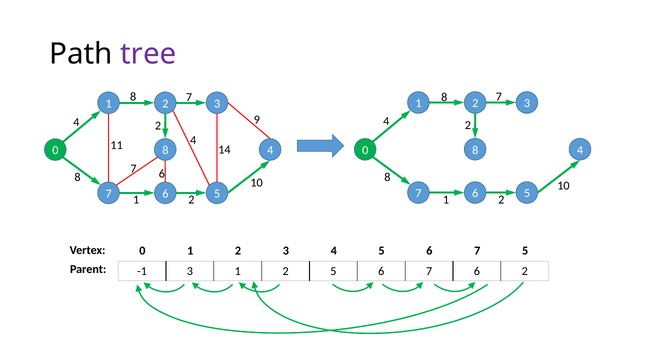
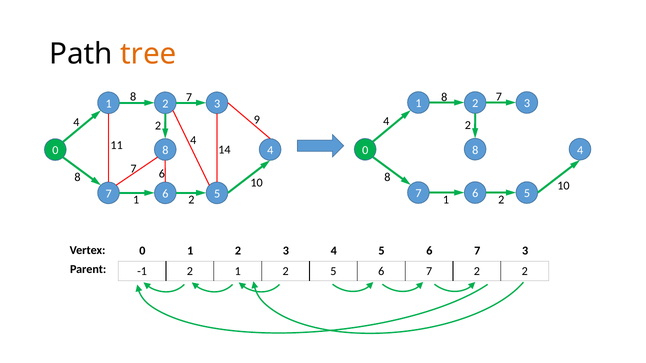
tree colour: purple -> orange
7 5: 5 -> 3
-1 3: 3 -> 2
7 6: 6 -> 2
